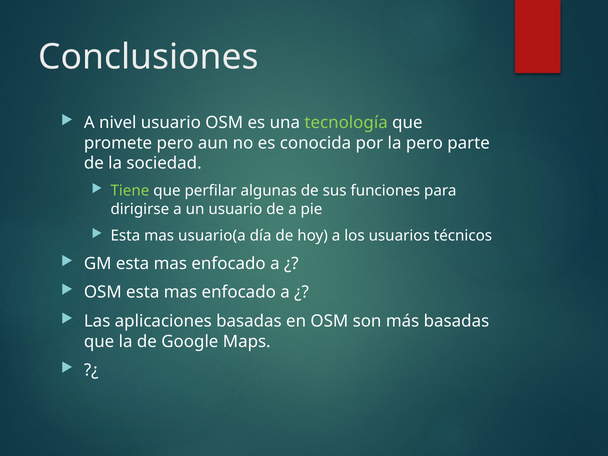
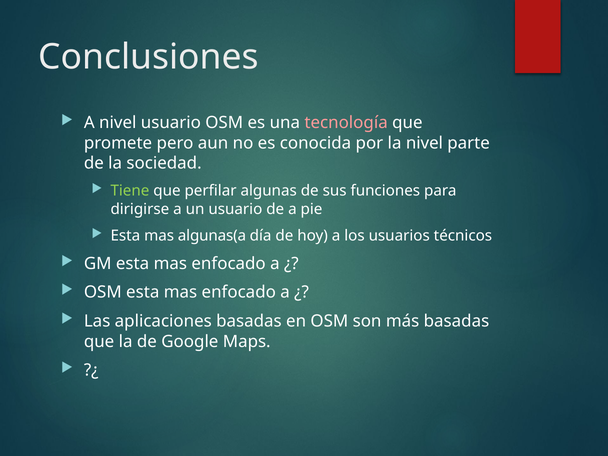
tecnología colour: light green -> pink
la pero: pero -> nivel
usuario(a: usuario(a -> algunas(a
